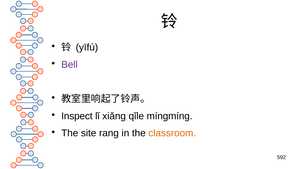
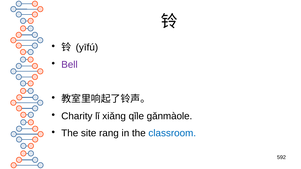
Inspect: Inspect -> Charity
míngmíng: míngmíng -> gǎnmàole
classroom colour: orange -> blue
